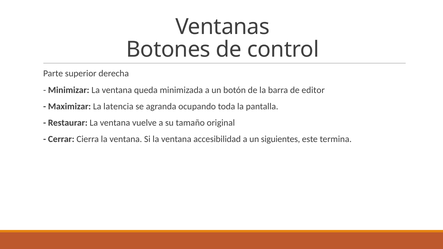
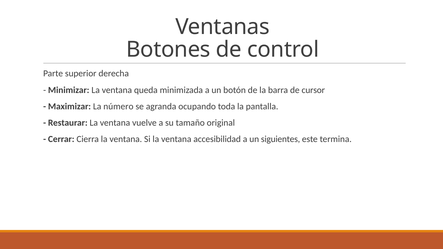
editor: editor -> cursor
latencia: latencia -> número
